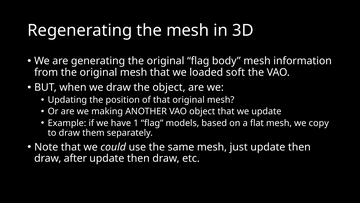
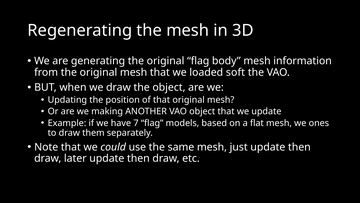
1: 1 -> 7
copy: copy -> ones
after: after -> later
